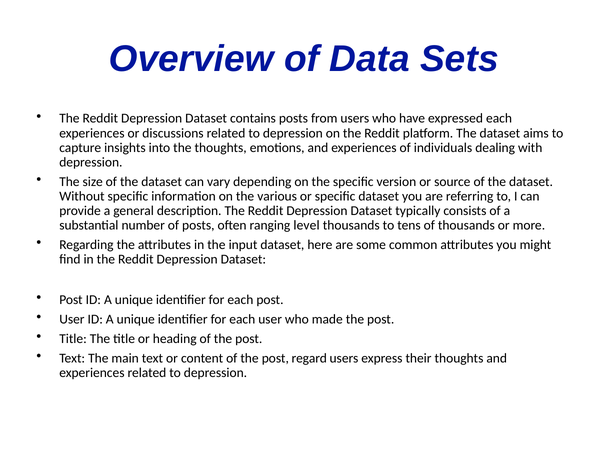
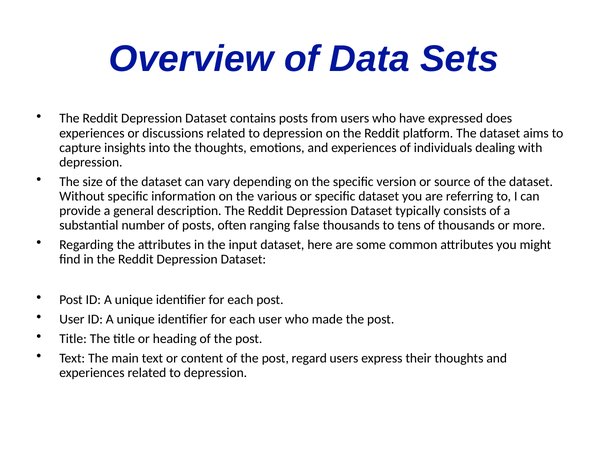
expressed each: each -> does
level: level -> false
